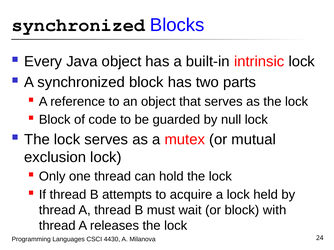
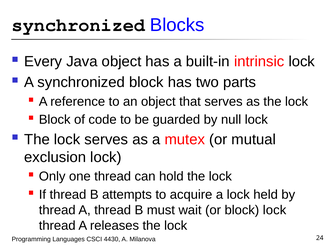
block with: with -> lock
